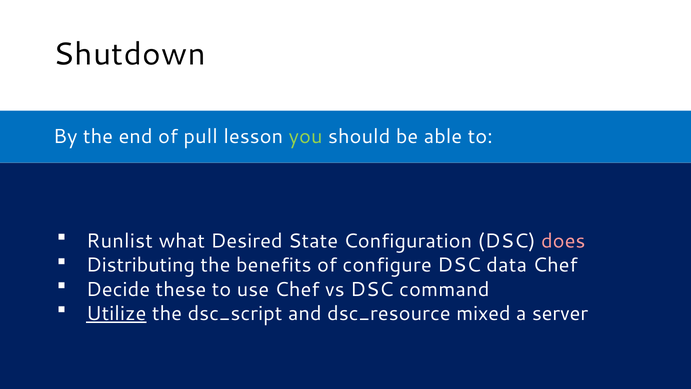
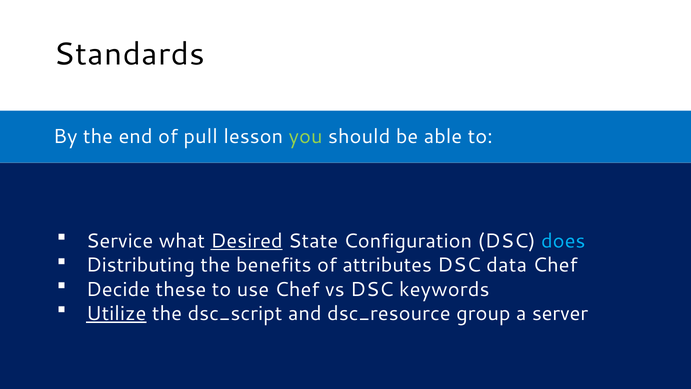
Shutdown: Shutdown -> Standards
Runlist: Runlist -> Service
Desired underline: none -> present
does colour: pink -> light blue
configure: configure -> attributes
command: command -> keywords
mixed: mixed -> group
